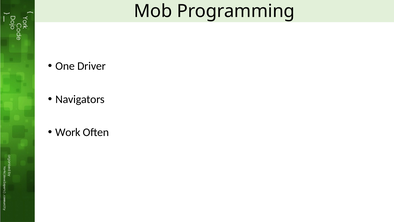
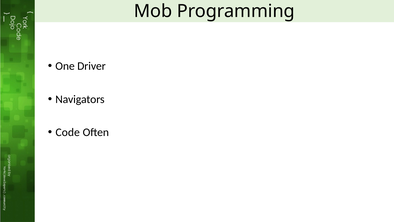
Work: Work -> Code
